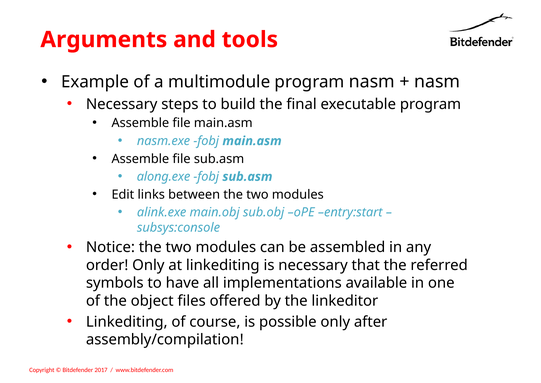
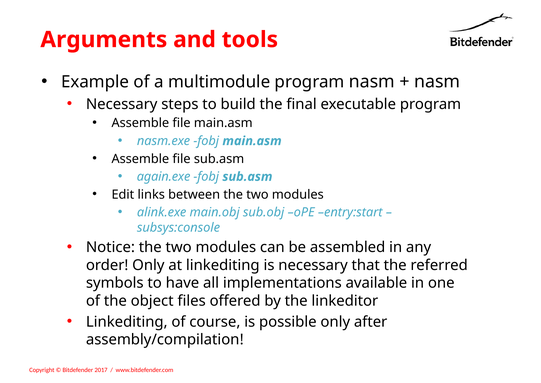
along.exe: along.exe -> again.exe
